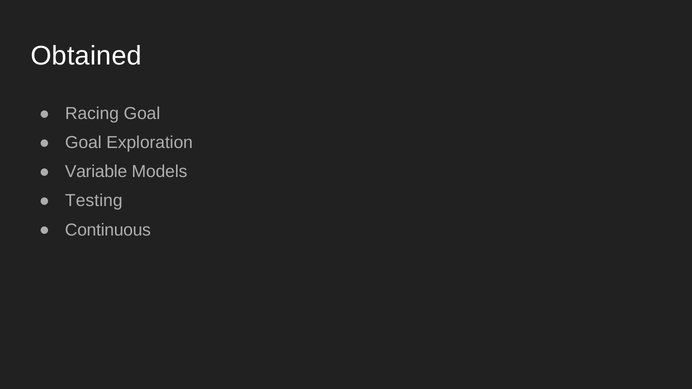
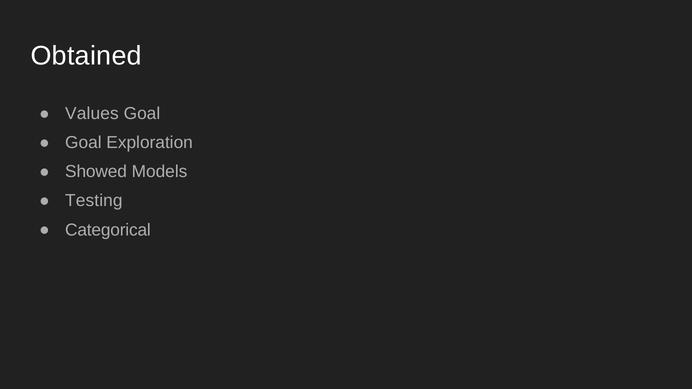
Racing: Racing -> Values
Variable: Variable -> Showed
Continuous: Continuous -> Categorical
